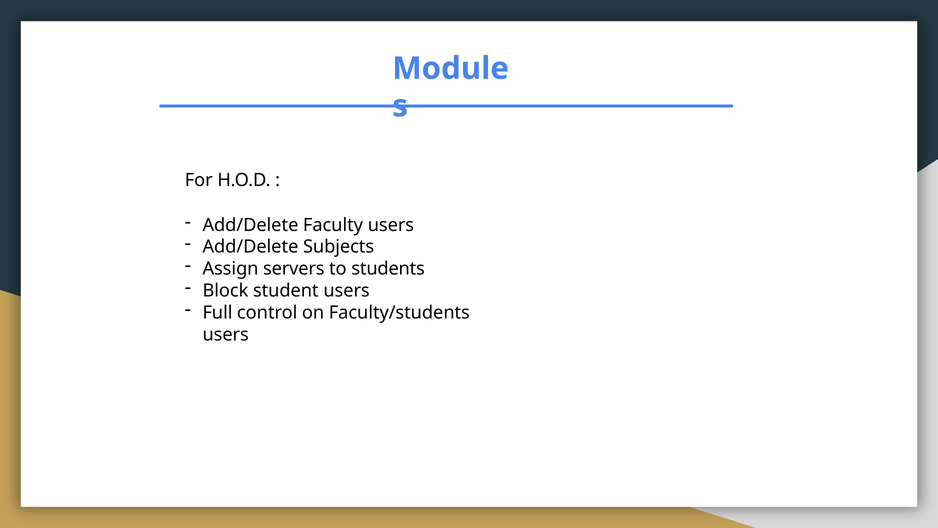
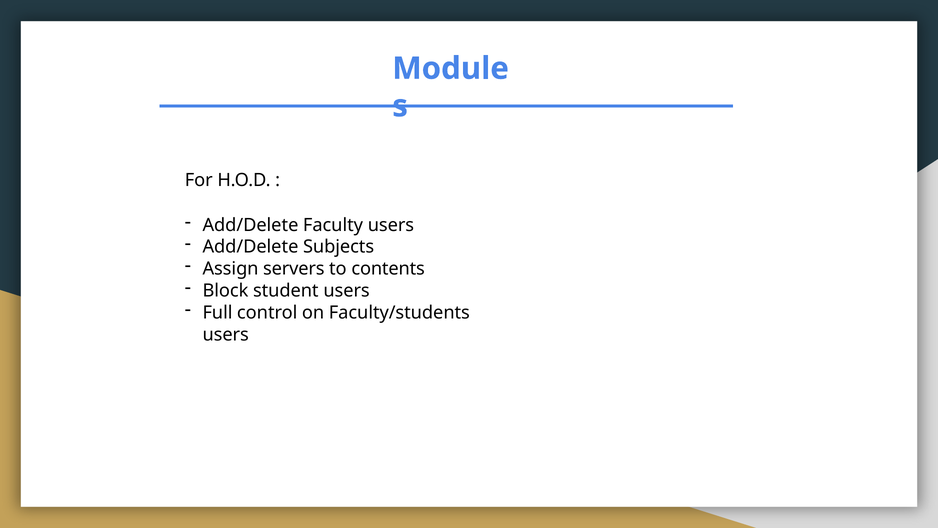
students: students -> contents
